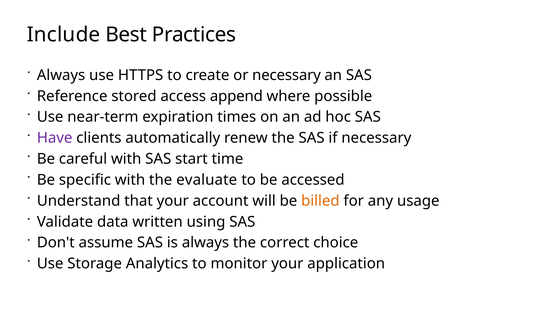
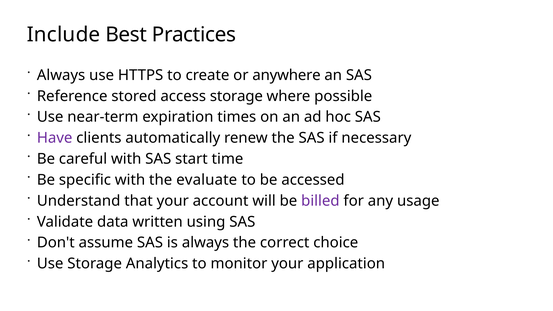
or necessary: necessary -> anywhere
access append: append -> storage
billed colour: orange -> purple
